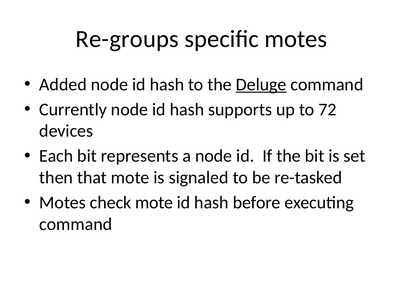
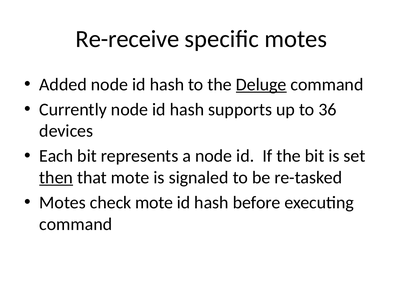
Re-groups: Re-groups -> Re-receive
72: 72 -> 36
then underline: none -> present
